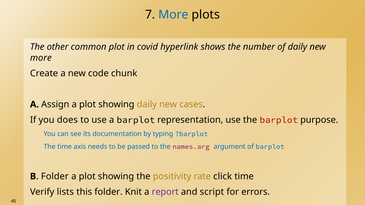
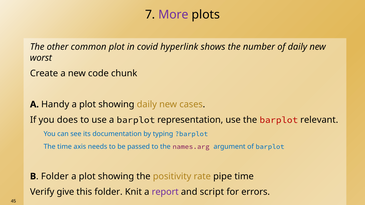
More at (173, 15) colour: blue -> purple
more at (41, 58): more -> worst
Assign: Assign -> Handy
purpose: purpose -> relevant
click: click -> pipe
lists: lists -> give
